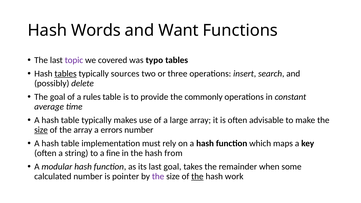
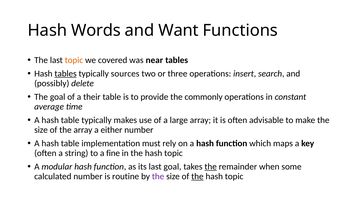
topic at (74, 60) colour: purple -> orange
typo: typo -> near
rules: rules -> their
size at (41, 130) underline: present -> none
errors: errors -> either
in the hash from: from -> topic
the at (211, 167) underline: none -> present
pointer: pointer -> routine
work at (234, 176): work -> topic
